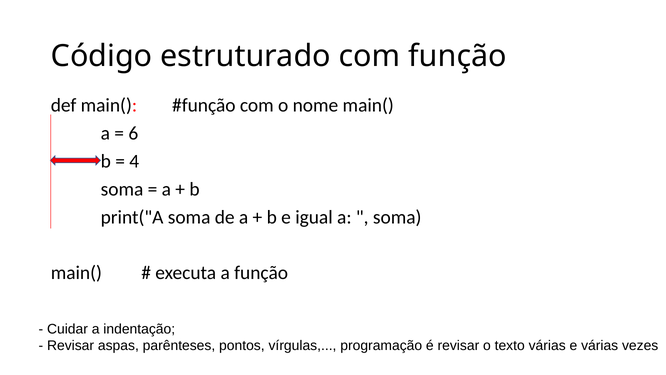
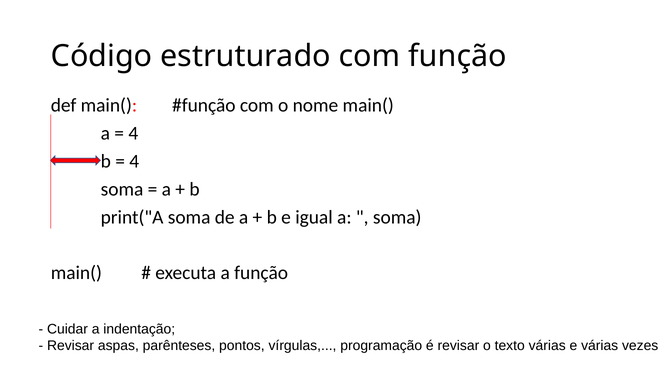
6 at (133, 133): 6 -> 4
